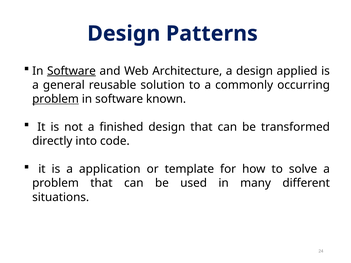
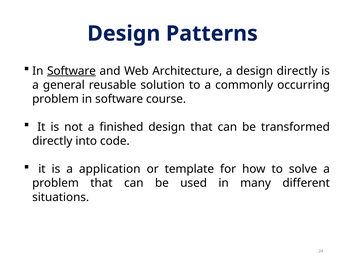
design applied: applied -> directly
problem at (56, 99) underline: present -> none
known: known -> course
